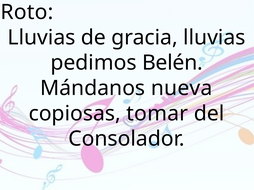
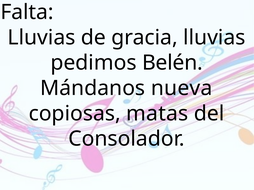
Roto: Roto -> Falta
tomar: tomar -> matas
